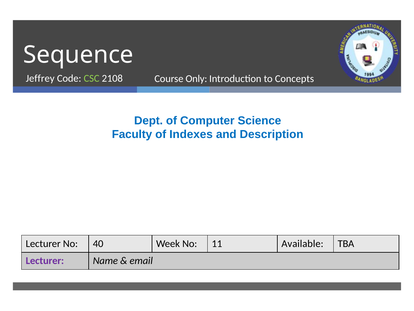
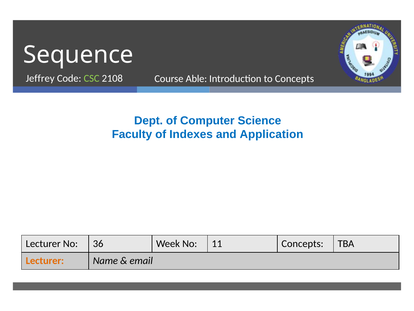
Only: Only -> Able
Description: Description -> Application
40: 40 -> 36
11 Available: Available -> Concepts
Lecturer at (45, 260) colour: purple -> orange
